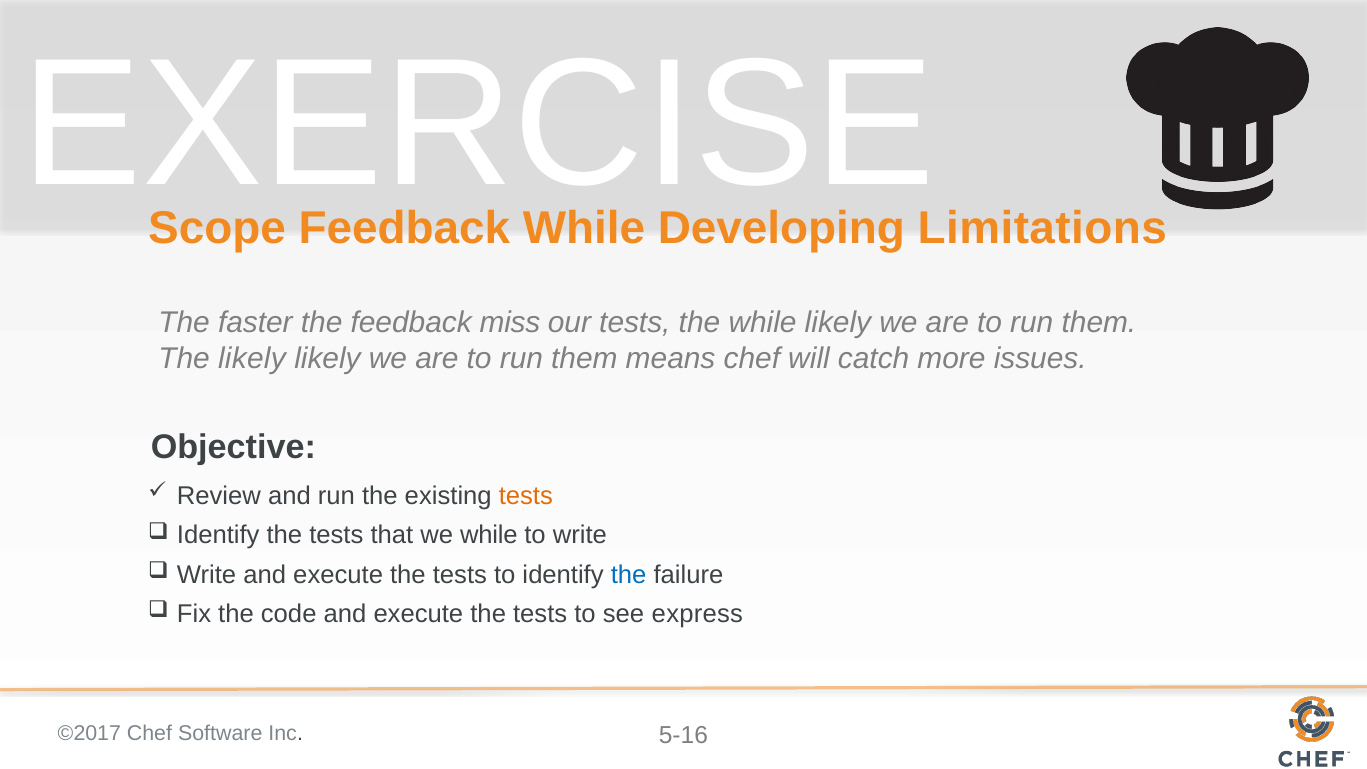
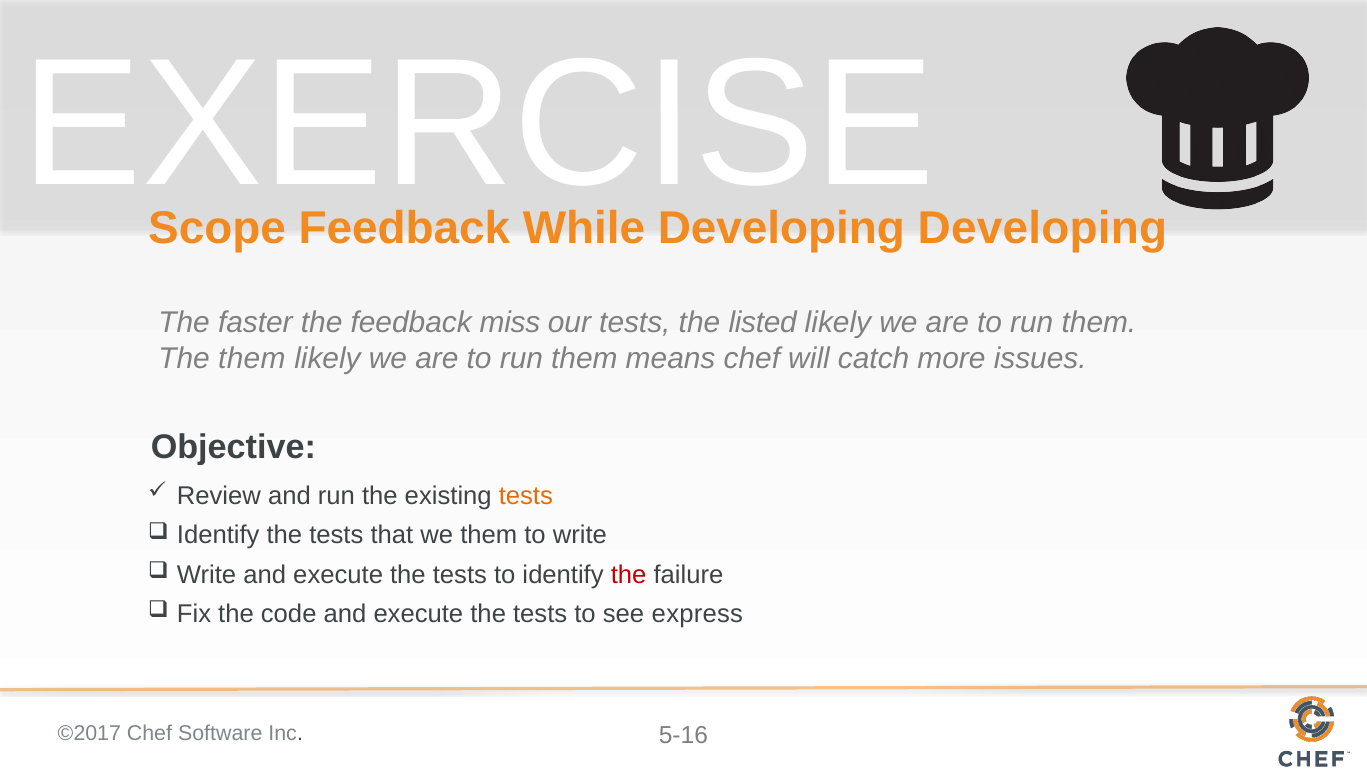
Developing Limitations: Limitations -> Developing
the while: while -> listed
The likely: likely -> them
we while: while -> them
the at (629, 575) colour: blue -> red
